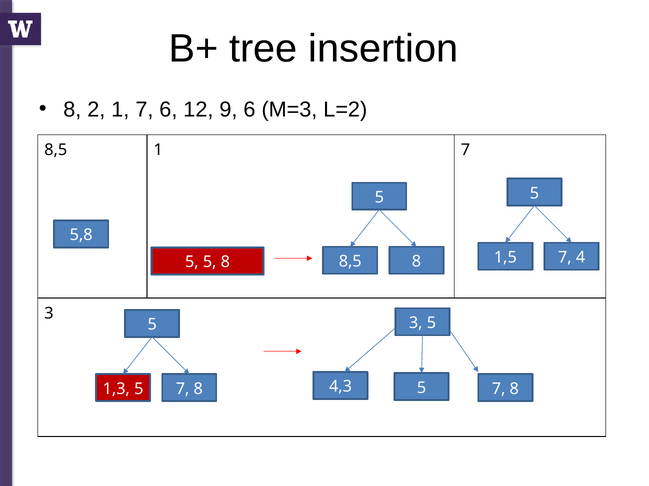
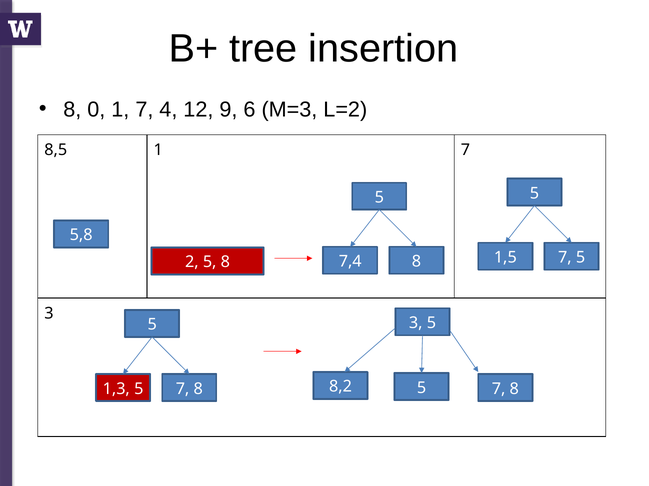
2: 2 -> 0
7 6: 6 -> 4
7 4: 4 -> 5
8,5 at (350, 262): 8,5 -> 7,4
5 at (192, 262): 5 -> 2
4,3: 4,3 -> 8,2
